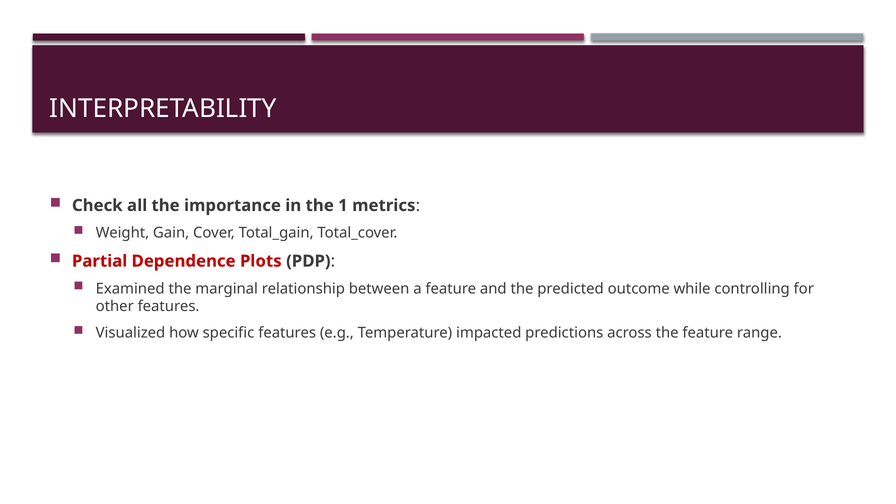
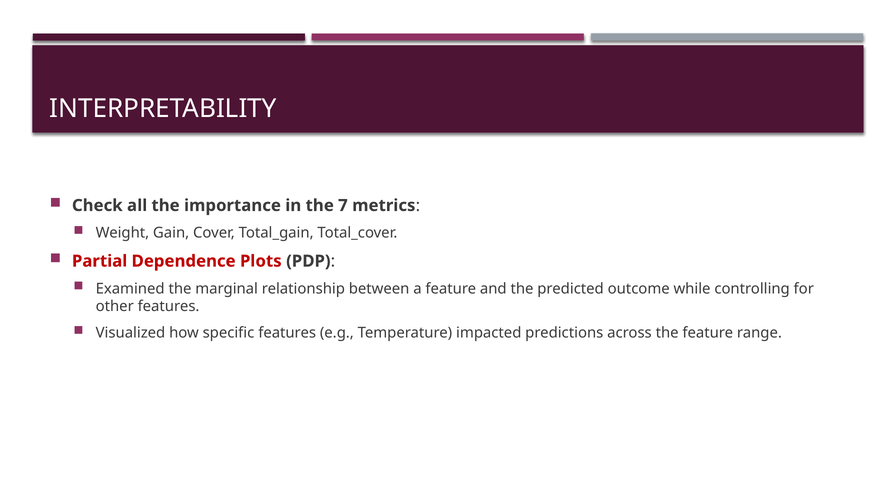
1: 1 -> 7
